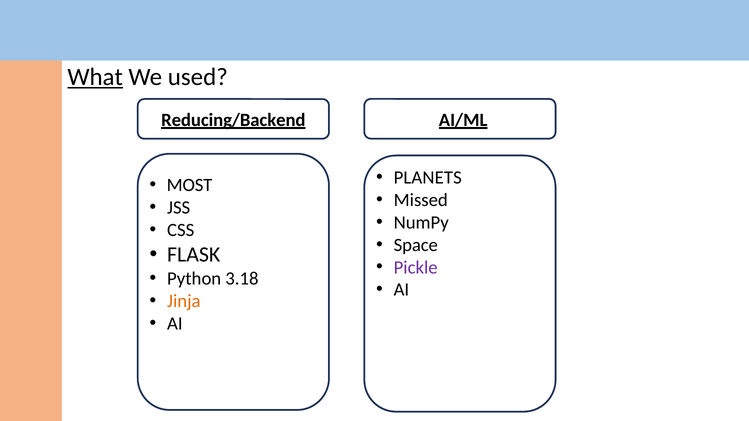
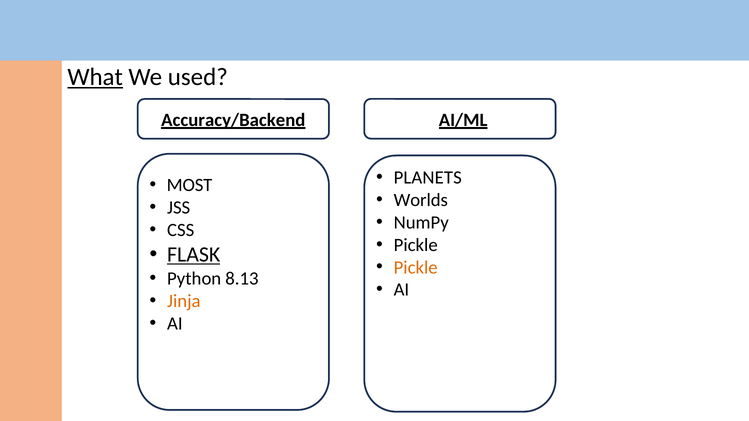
Reducing/Backend: Reducing/Backend -> Accuracy/Backend
Missed: Missed -> Worlds
Space at (416, 245): Space -> Pickle
FLASK underline: none -> present
Pickle at (416, 268) colour: purple -> orange
3.18: 3.18 -> 8.13
